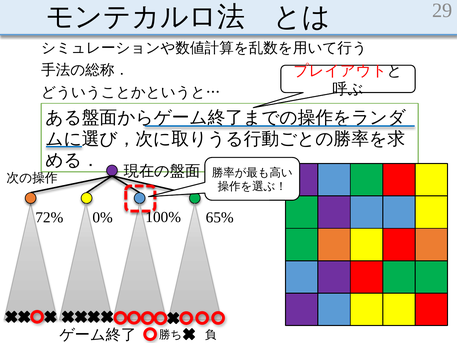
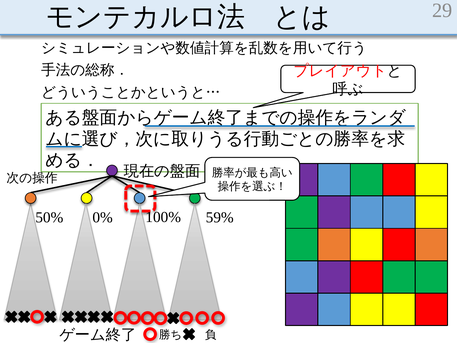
72%: 72% -> 50%
65%: 65% -> 59%
